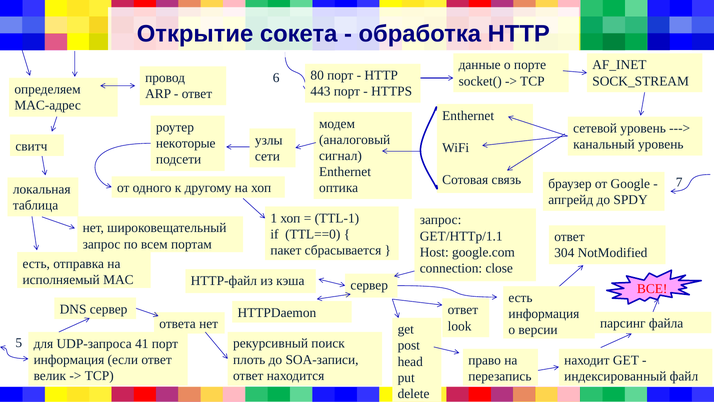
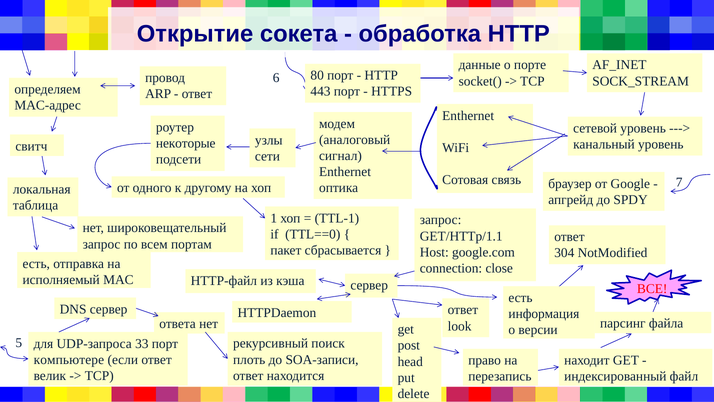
41: 41 -> 33
информация at (69, 359): информация -> компьютере
